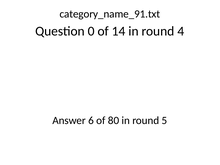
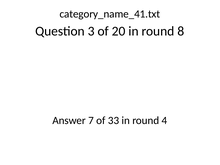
category_name_91.txt: category_name_91.txt -> category_name_41.txt
0: 0 -> 3
14: 14 -> 20
4: 4 -> 8
6: 6 -> 7
80: 80 -> 33
5: 5 -> 4
